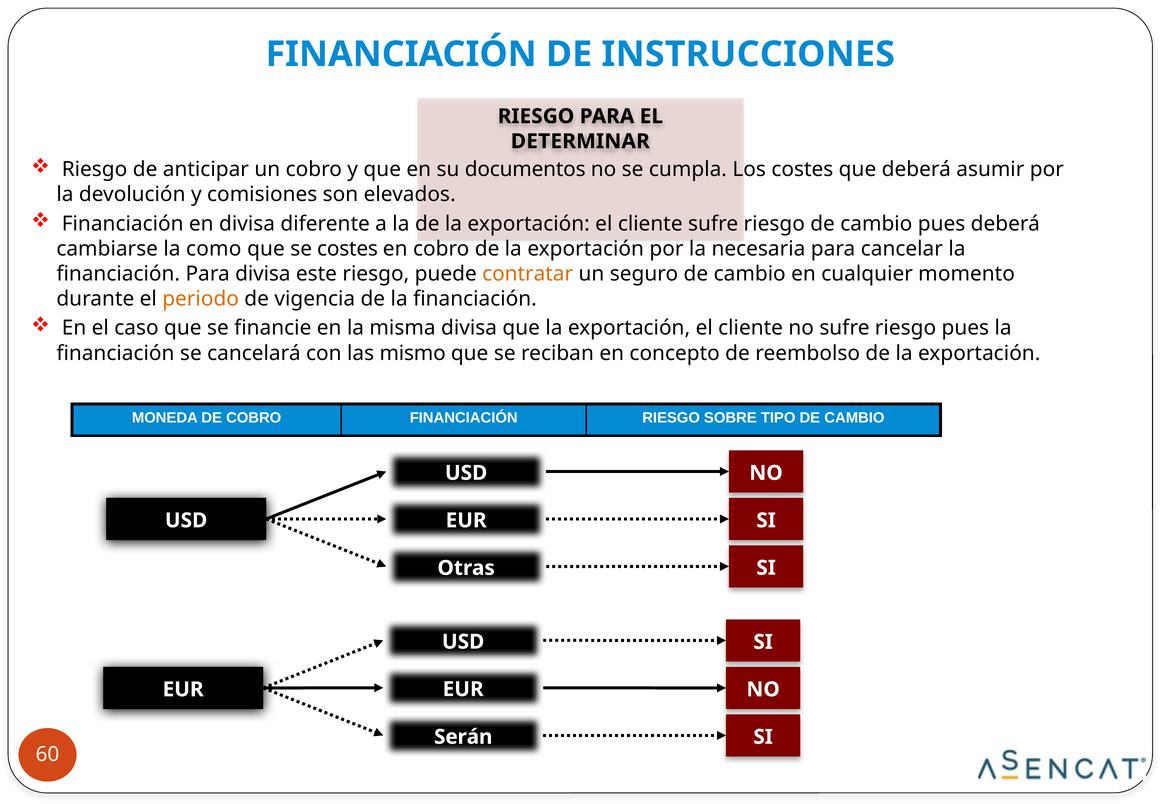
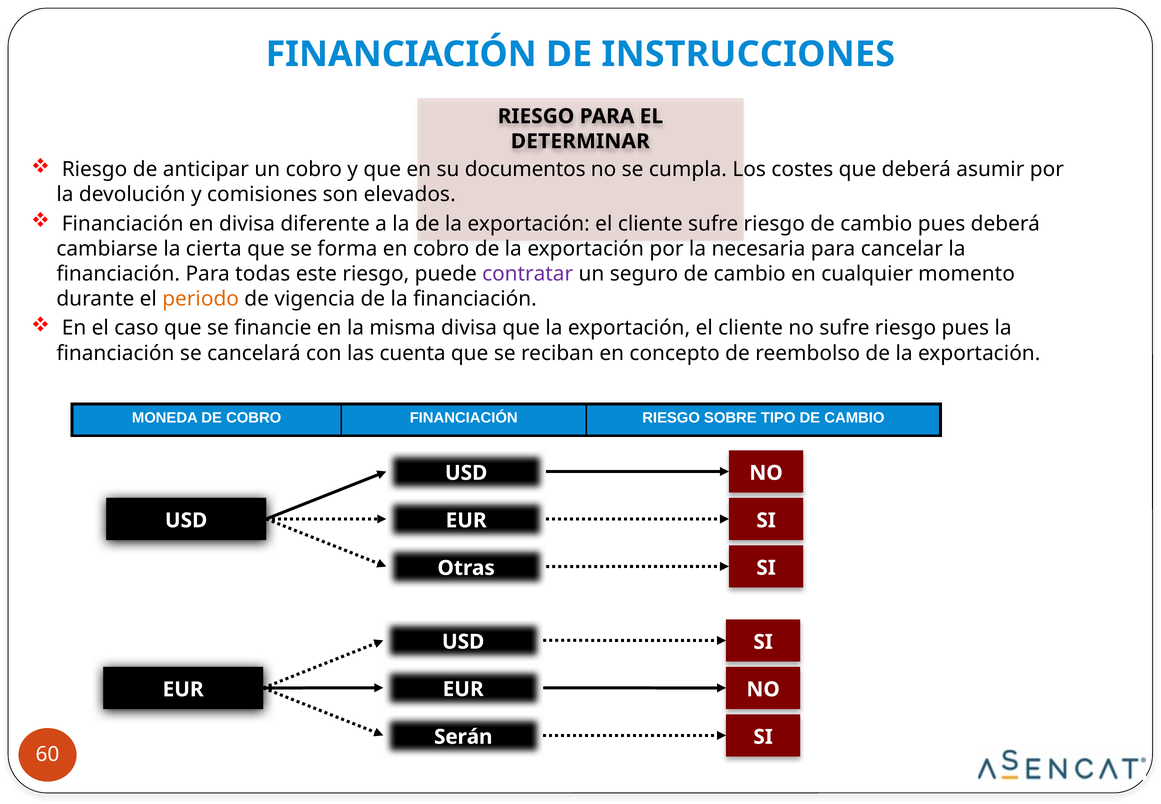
como: como -> cierta
se costes: costes -> forma
Para divisa: divisa -> todas
contratar colour: orange -> purple
mismo: mismo -> cuenta
